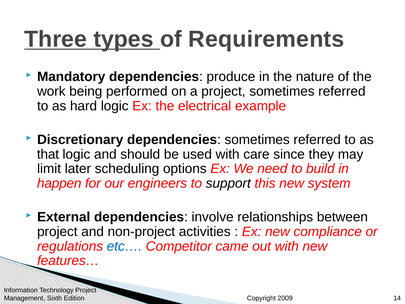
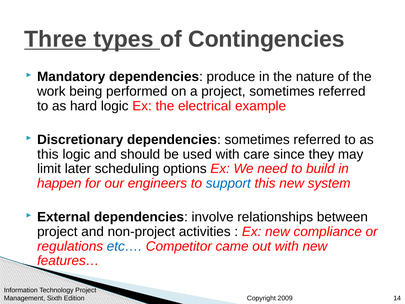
Requirements: Requirements -> Contingencies
that at (48, 154): that -> this
support colour: black -> blue
